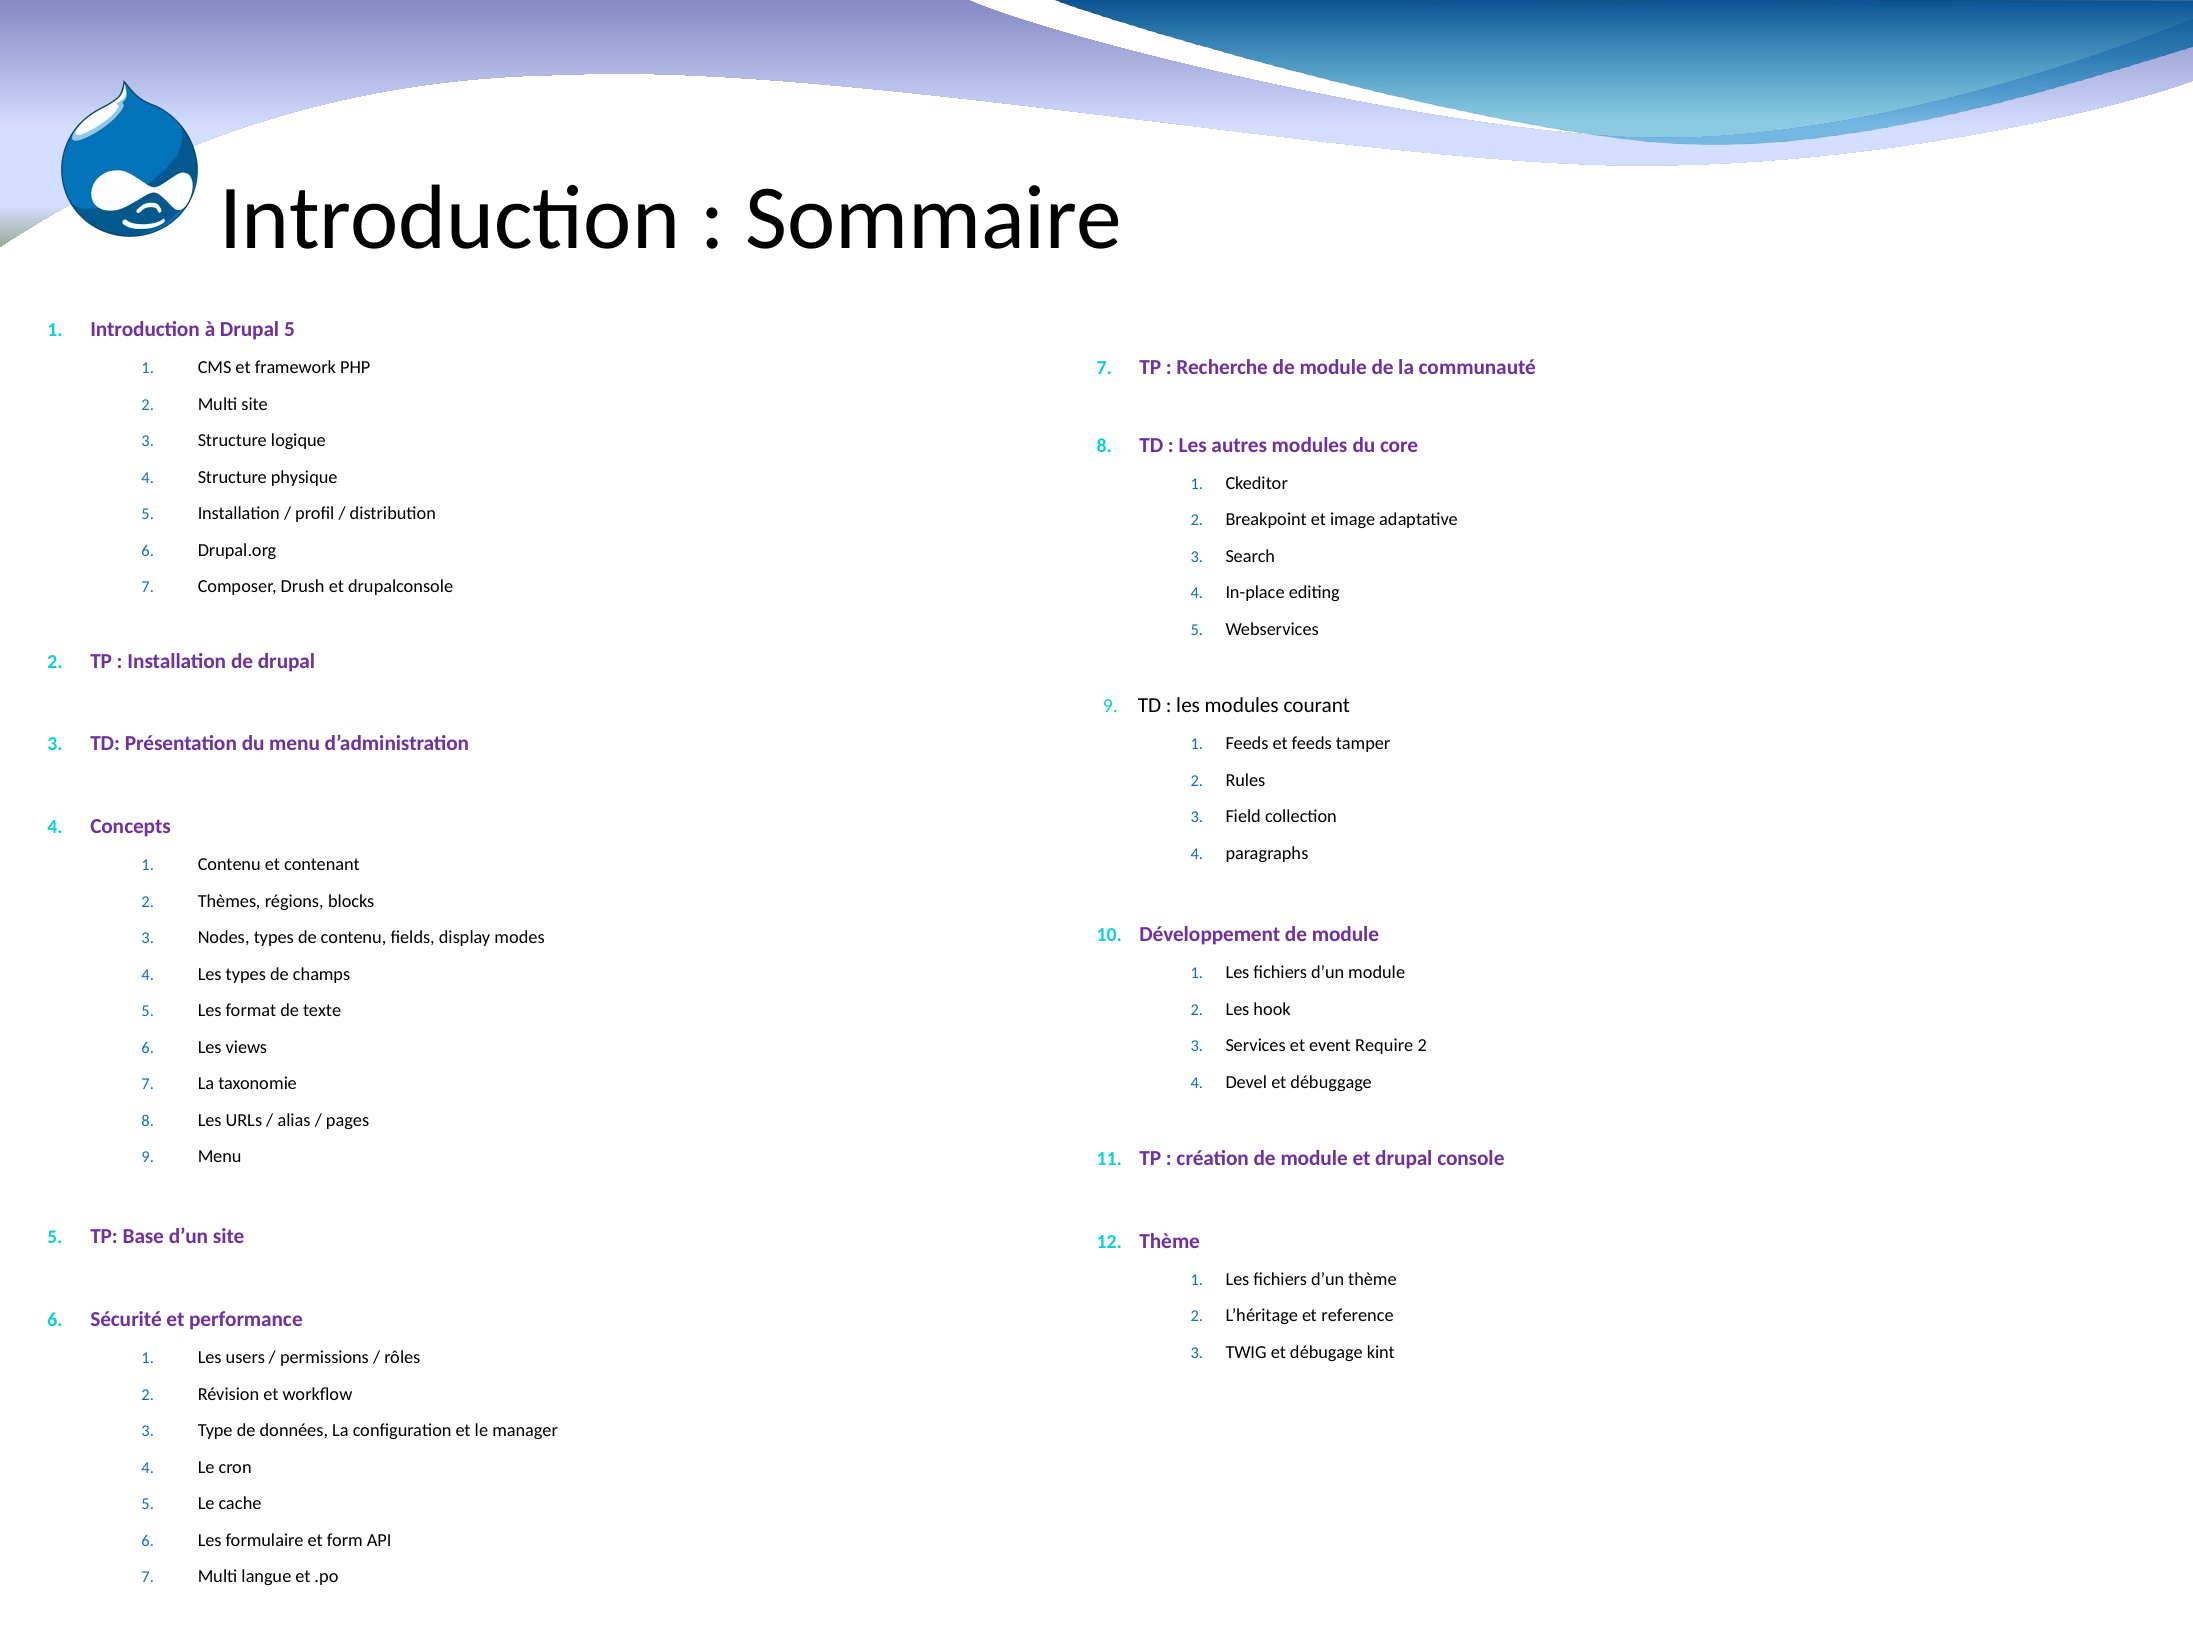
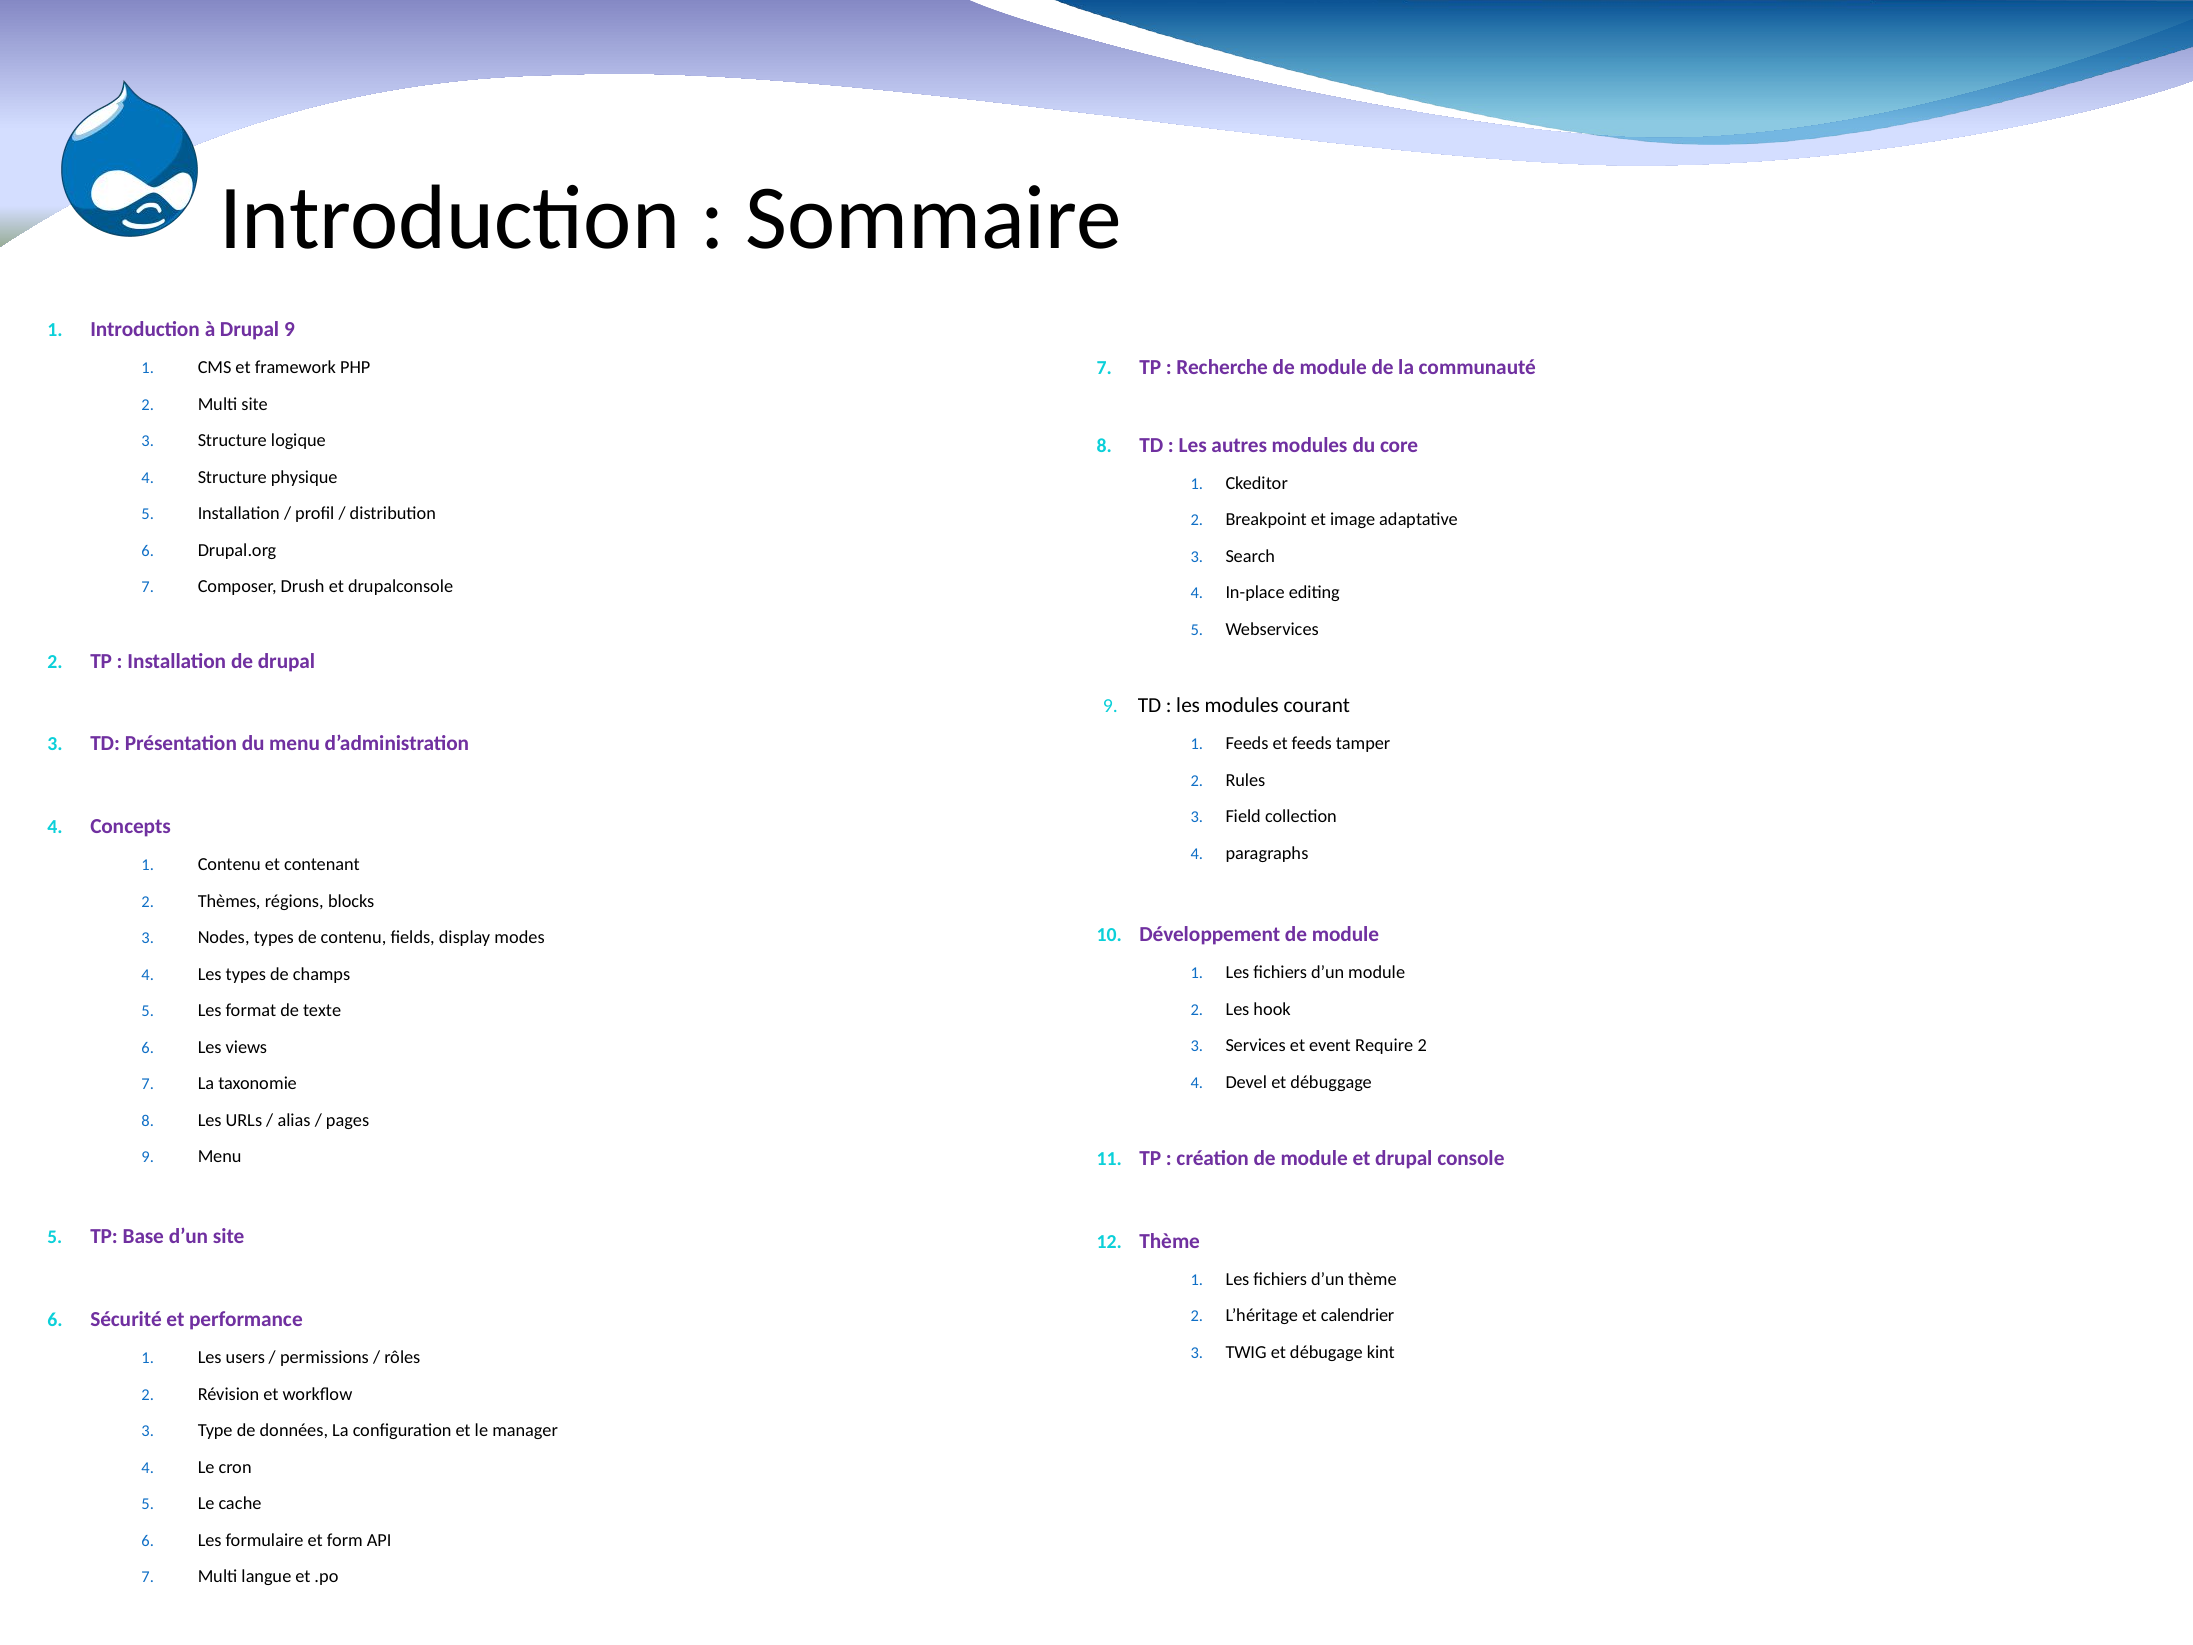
Drupal 5: 5 -> 9
reference: reference -> calendrier
